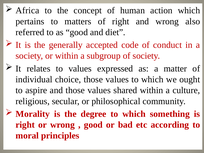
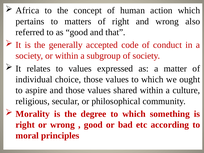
diet: diet -> that
